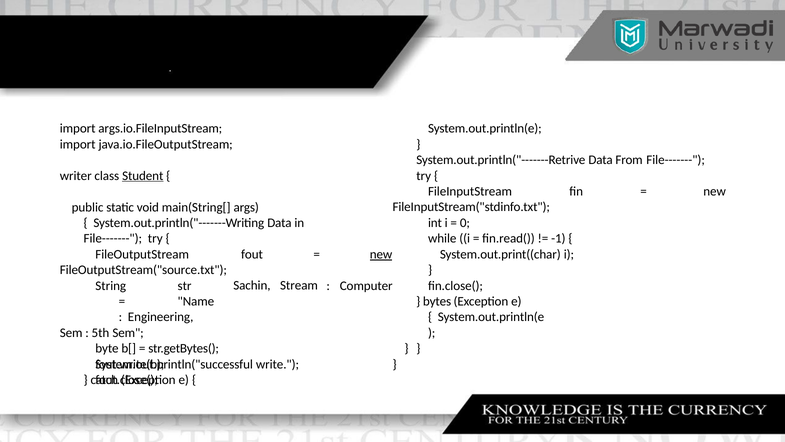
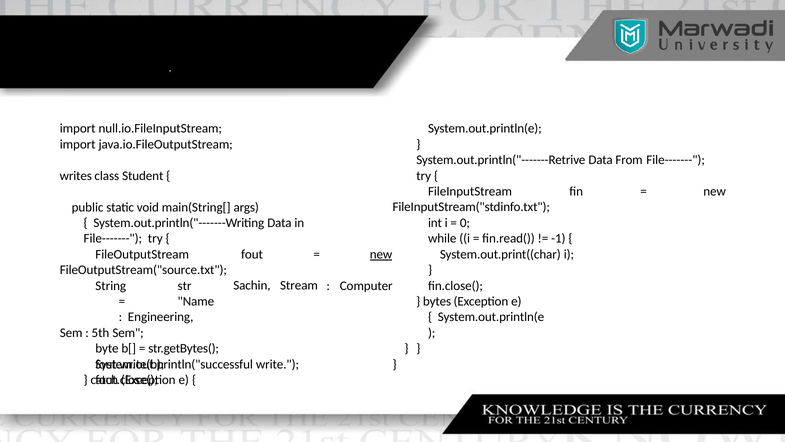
args.io.FileInputStream: args.io.FileInputStream -> null.io.FileInputStream
writer: writer -> writes
Student underline: present -> none
